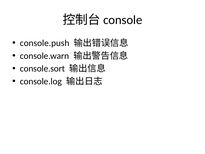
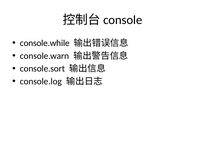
console.push: console.push -> console.while
